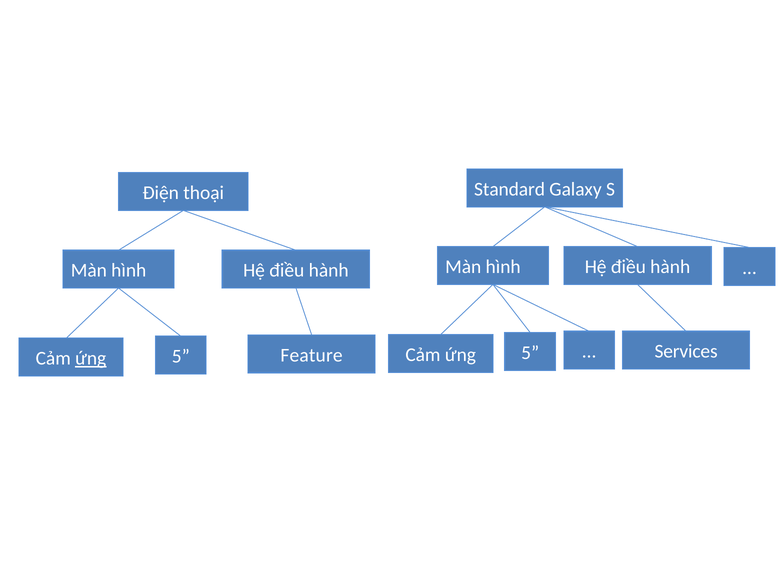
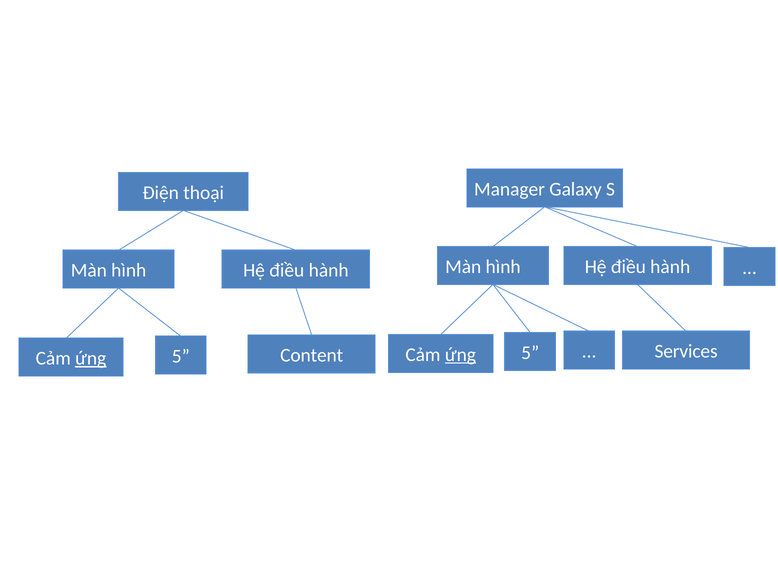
Standard: Standard -> Manager
ứng at (460, 354) underline: none -> present
Feature: Feature -> Content
